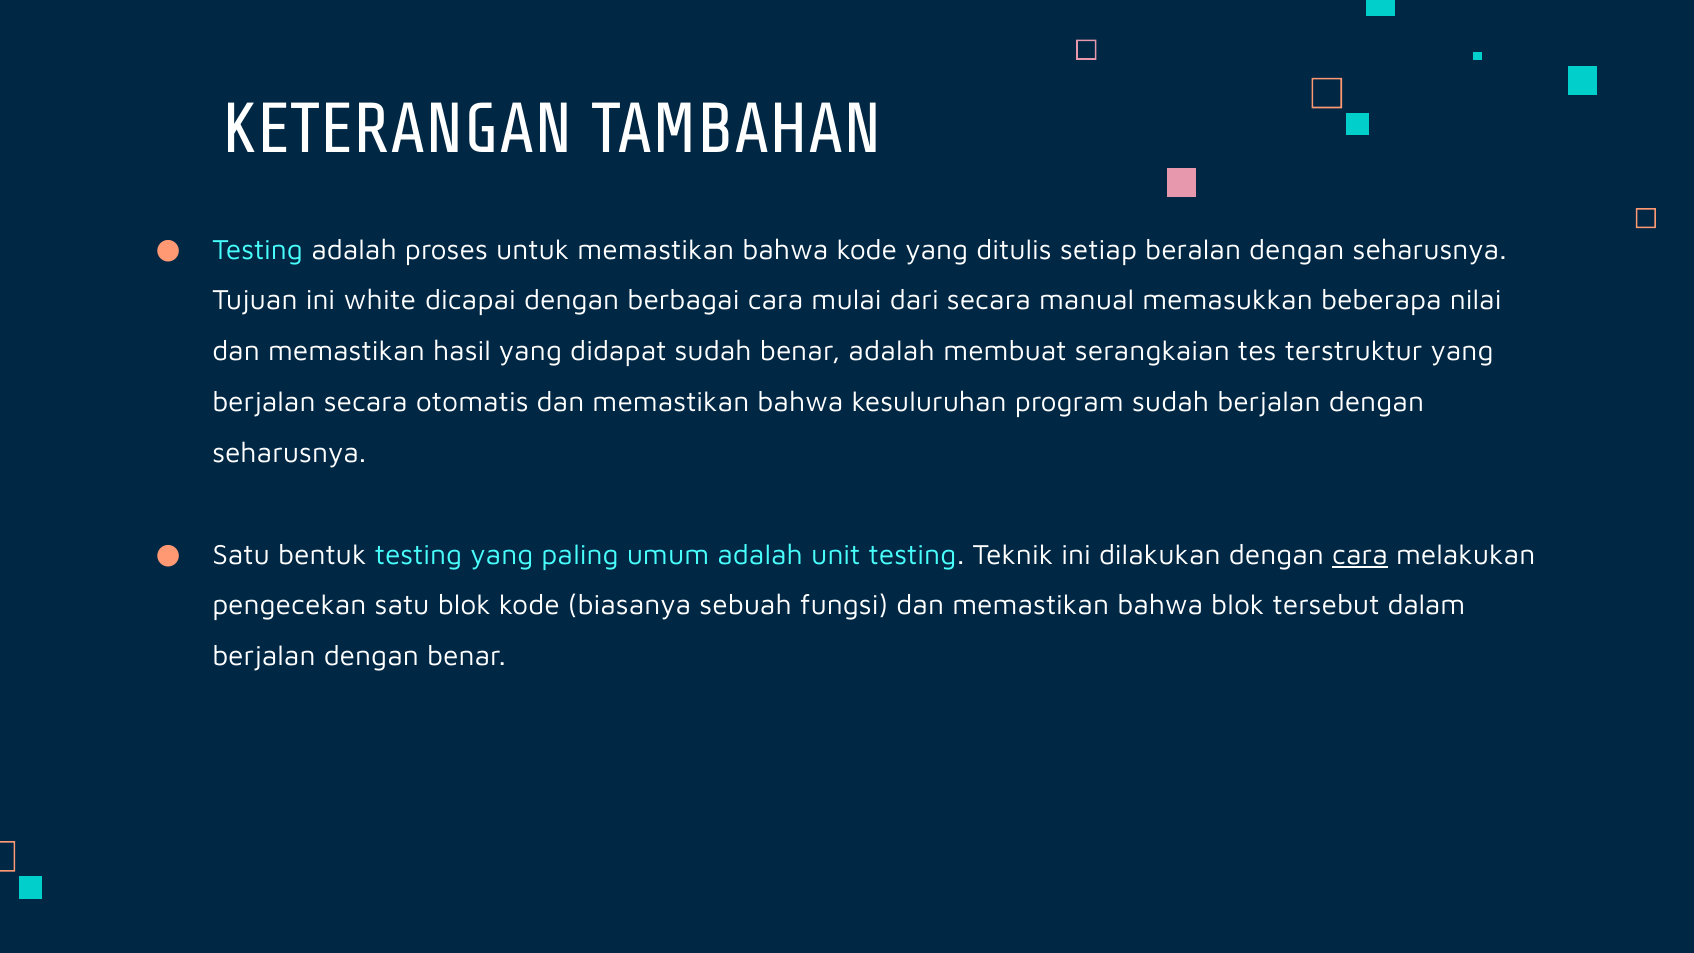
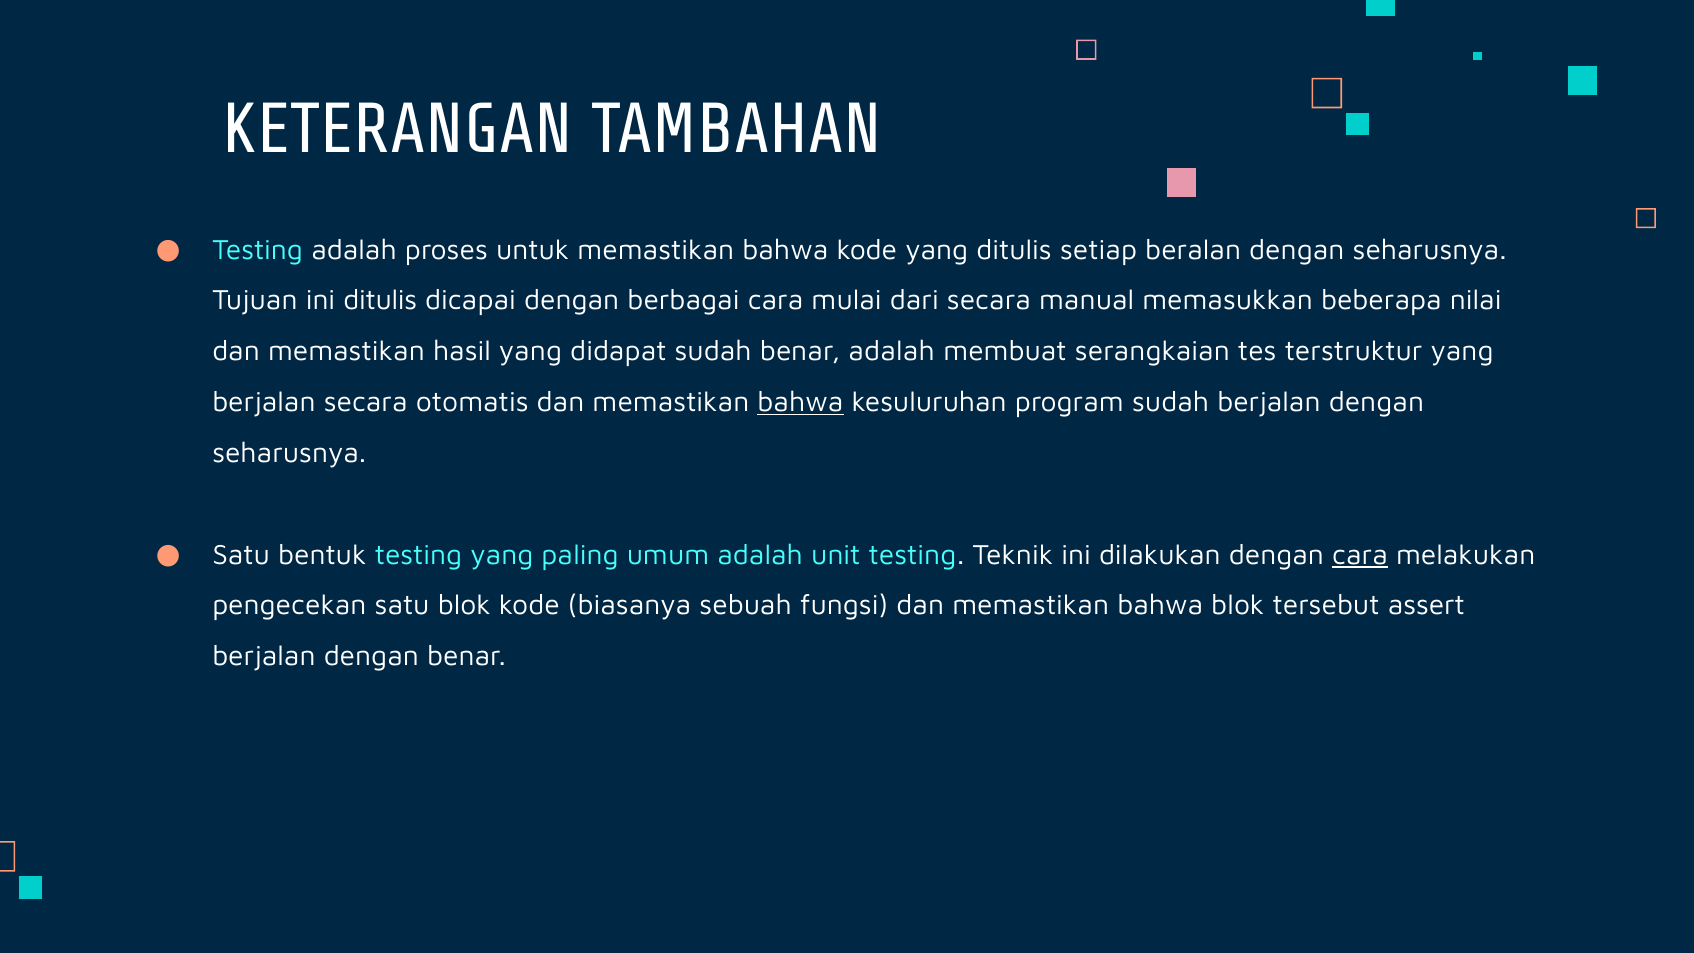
ini white: white -> ditulis
bahwa at (800, 402) underline: none -> present
dalam: dalam -> assert
